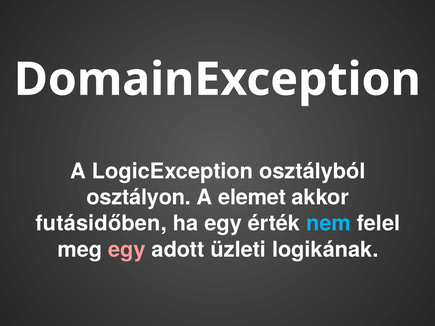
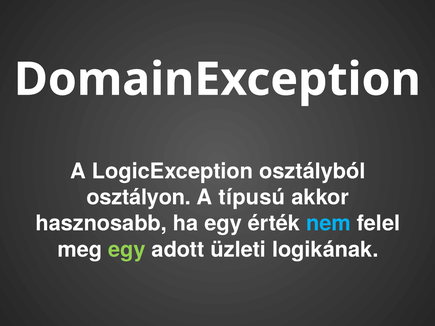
elemet: elemet -> típusú
futásidőben: futásidőben -> hasznosabb
egy at (127, 250) colour: pink -> light green
